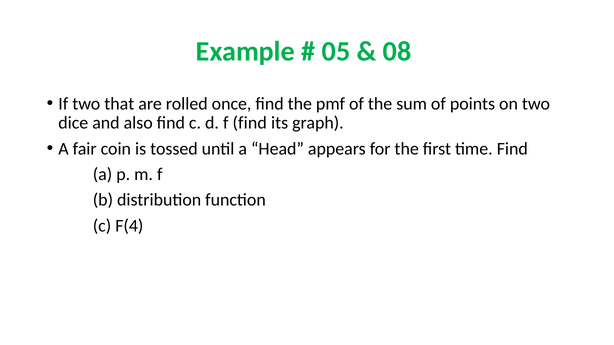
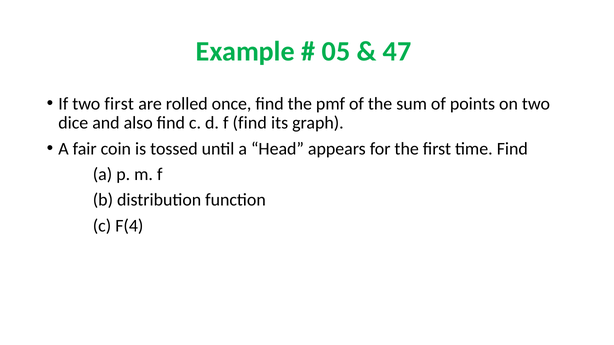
08: 08 -> 47
two that: that -> first
